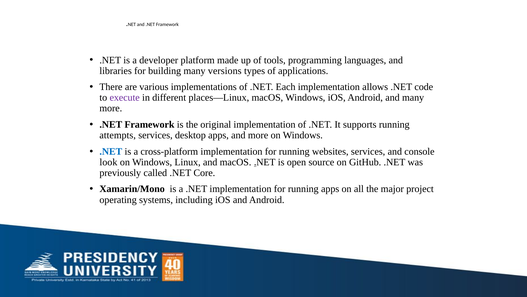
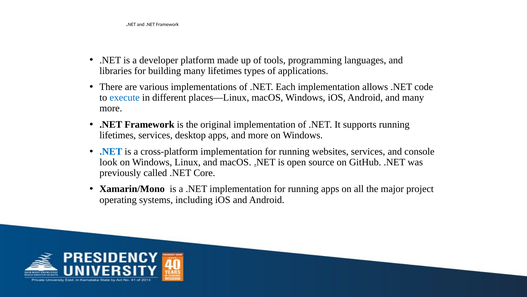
many versions: versions -> lifetimes
execute colour: purple -> blue
attempts at (118, 135): attempts -> lifetimes
